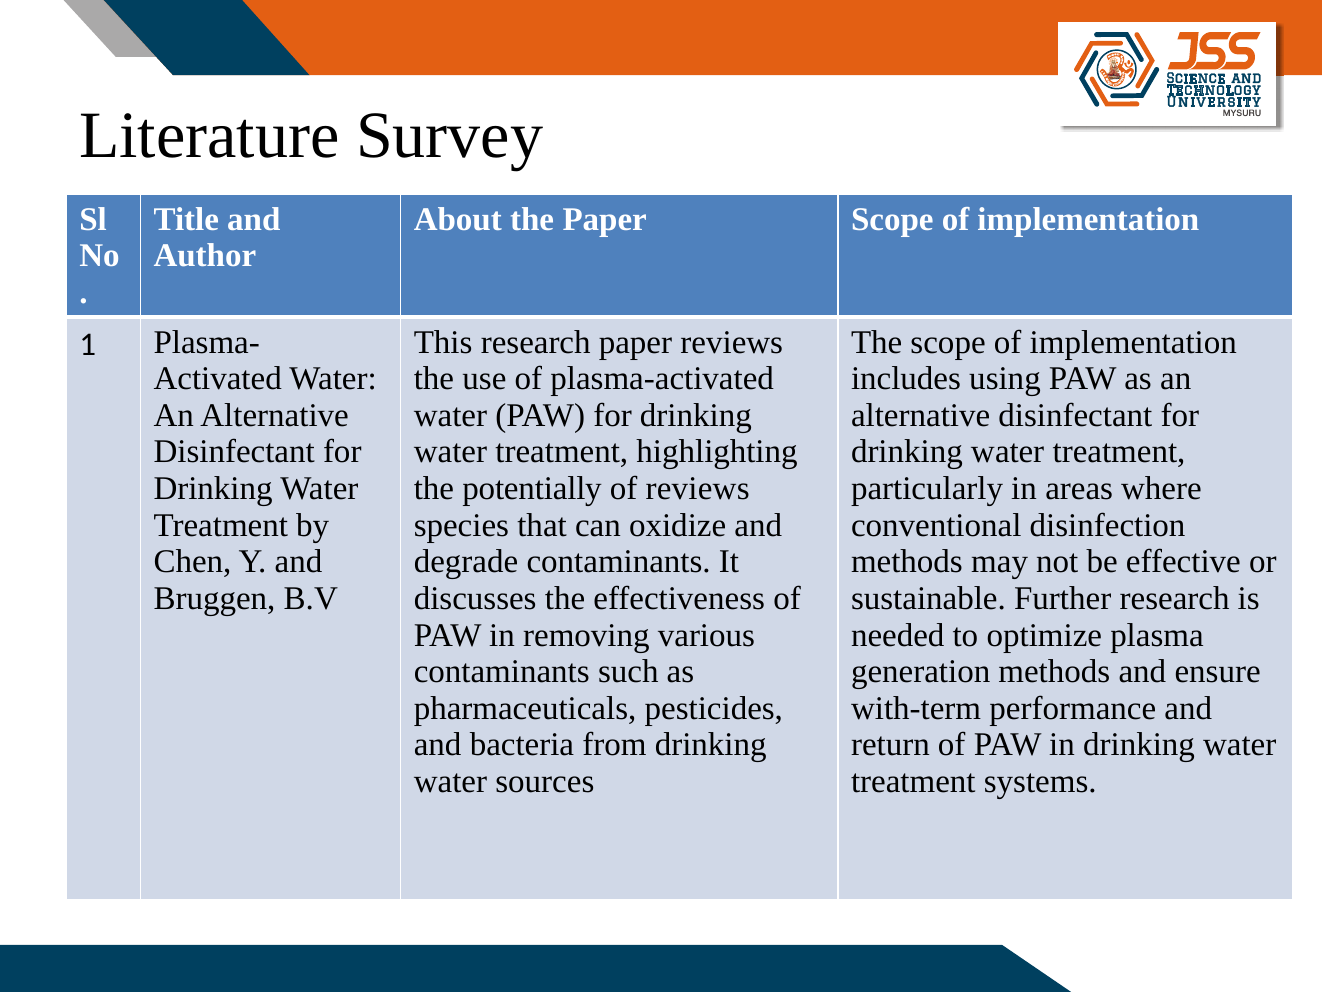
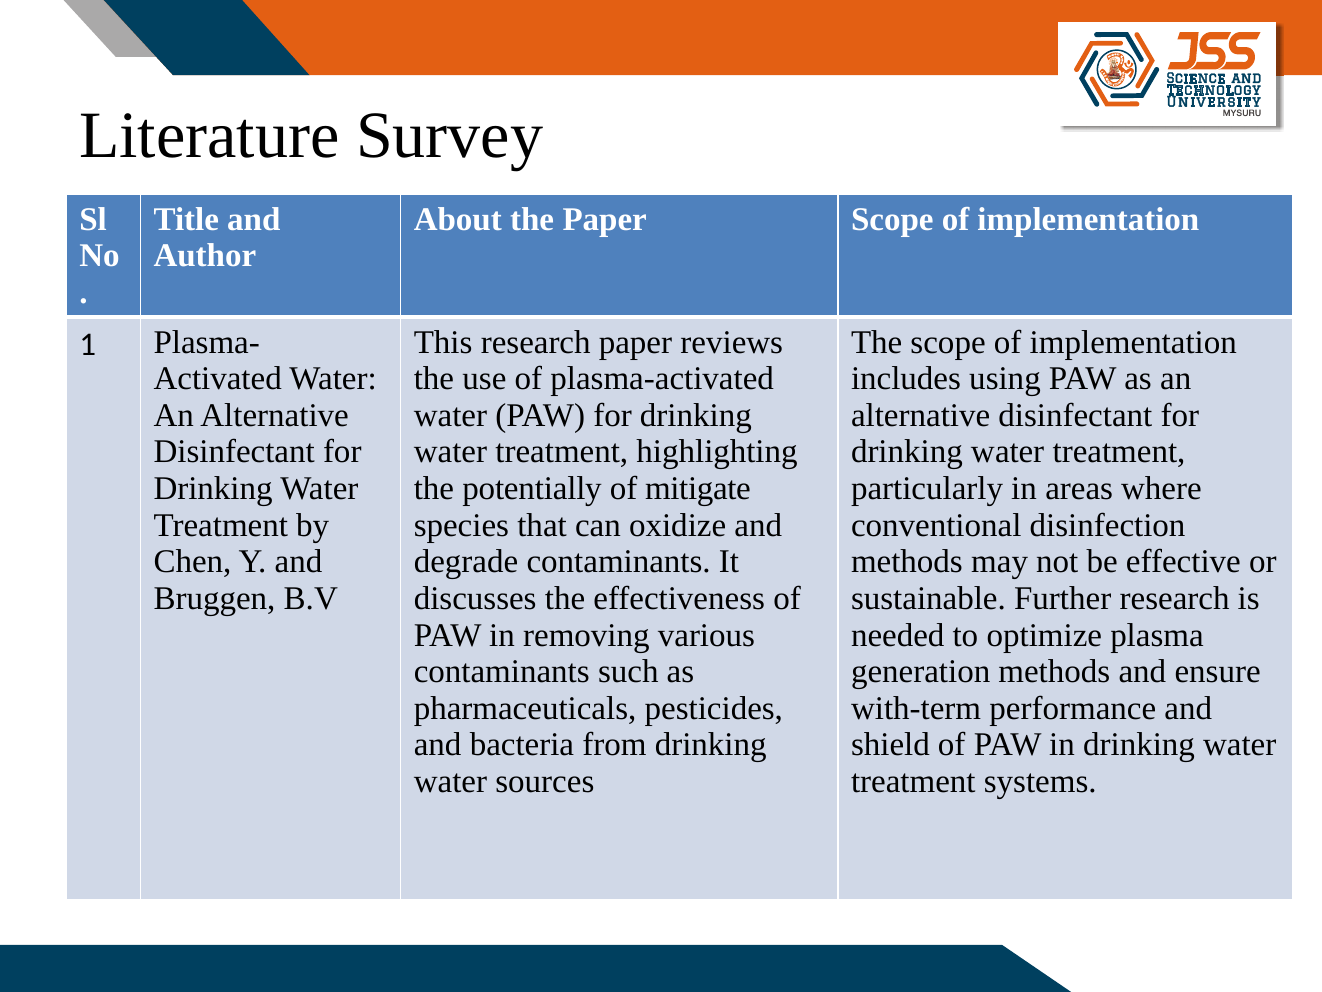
of reviews: reviews -> mitigate
return: return -> shield
